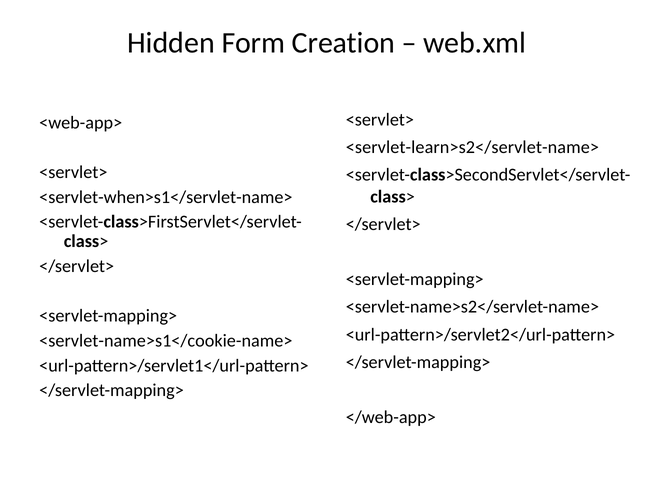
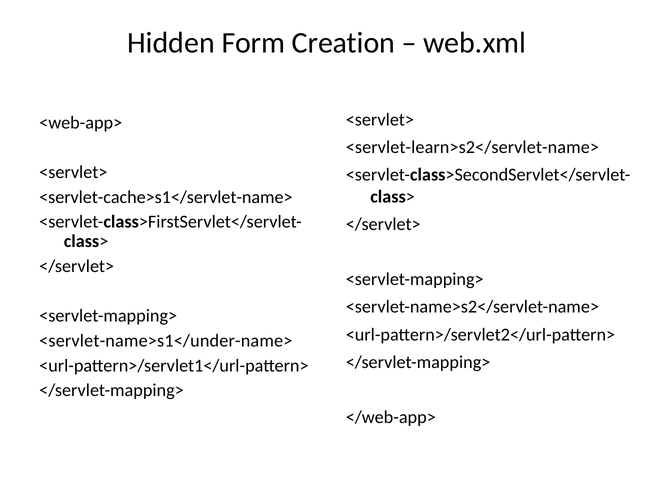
<servlet-when>s1</servlet-name>: <servlet-when>s1</servlet-name> -> <servlet-cache>s1</servlet-name>
<servlet-name>s1</cookie-name>: <servlet-name>s1</cookie-name> -> <servlet-name>s1</under-name>
